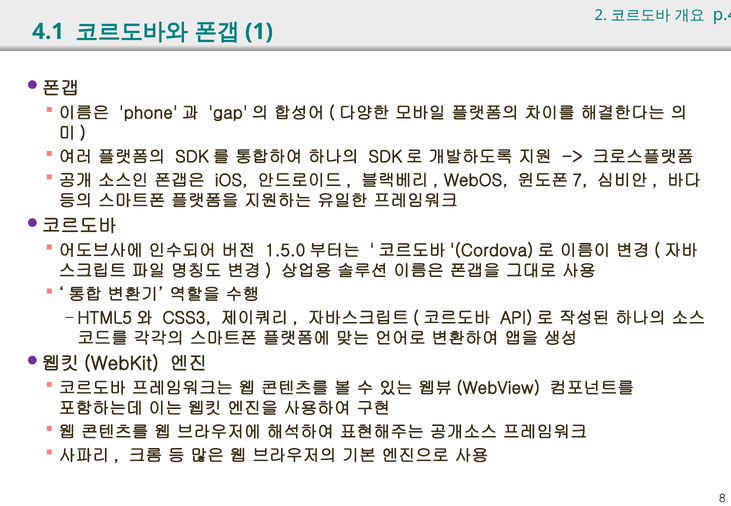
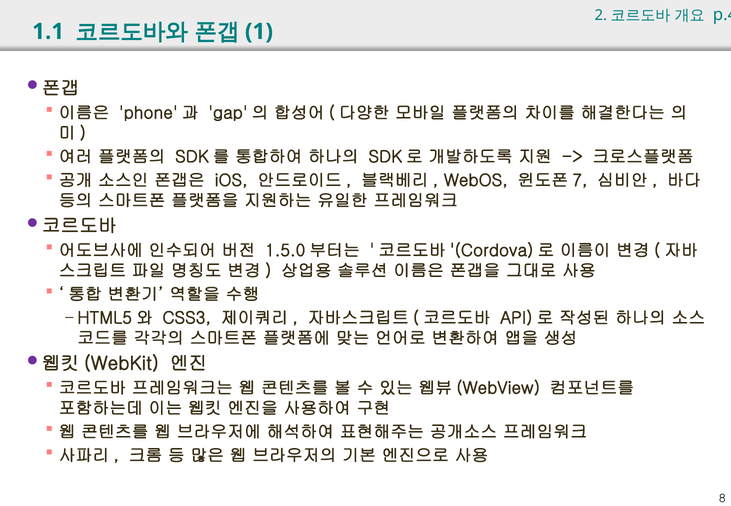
4.1: 4.1 -> 1.1
